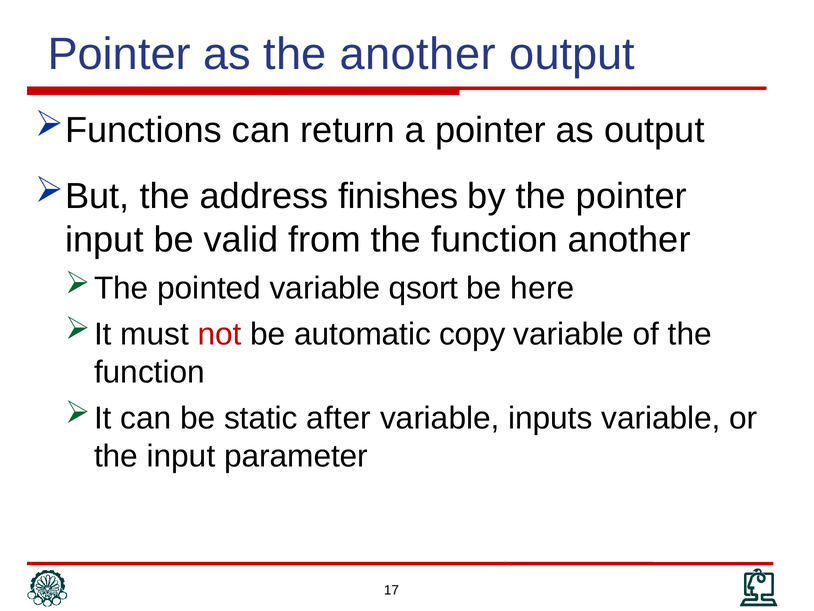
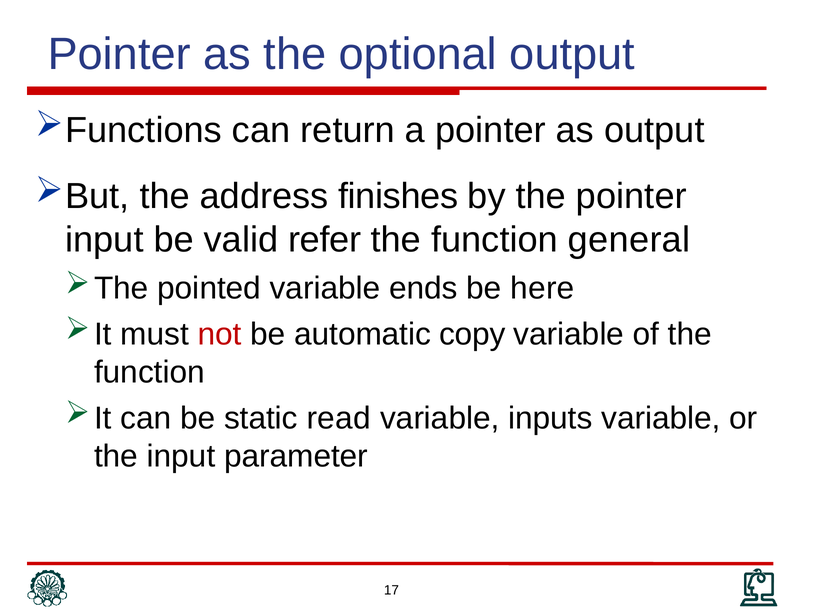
the another: another -> optional
from: from -> refer
function another: another -> general
qsort: qsort -> ends
after: after -> read
